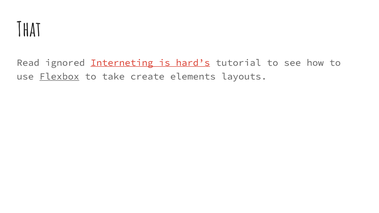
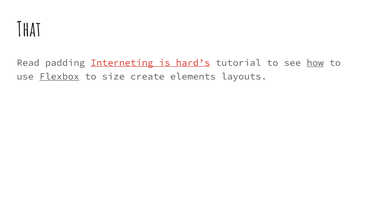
ignored: ignored -> padding
how underline: none -> present
take: take -> size
